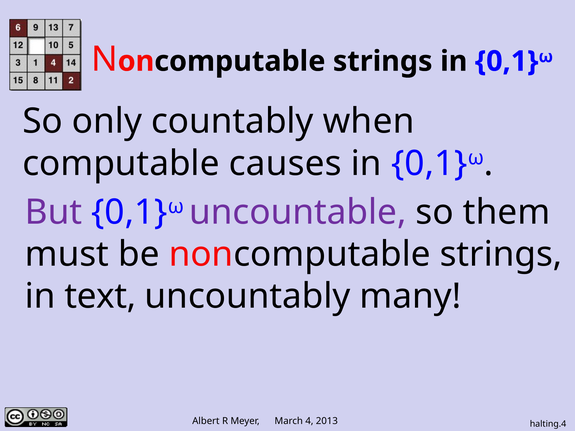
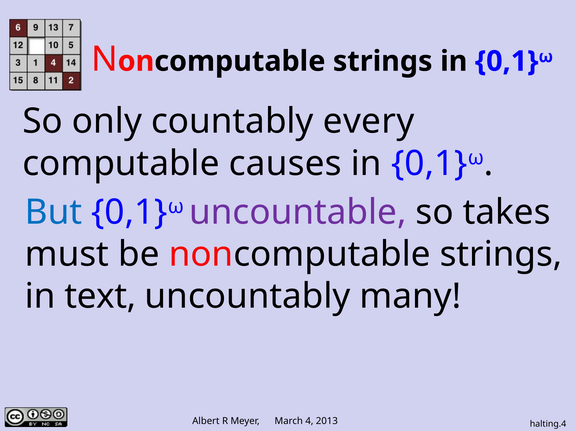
when: when -> every
But colour: purple -> blue
them: them -> takes
